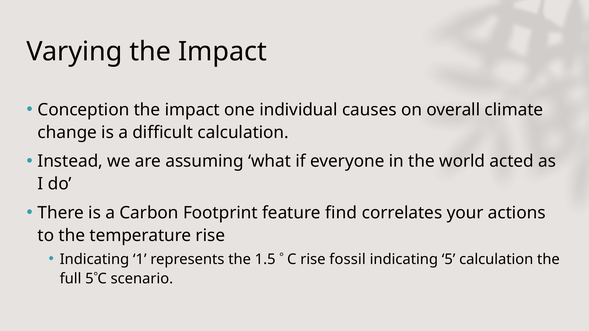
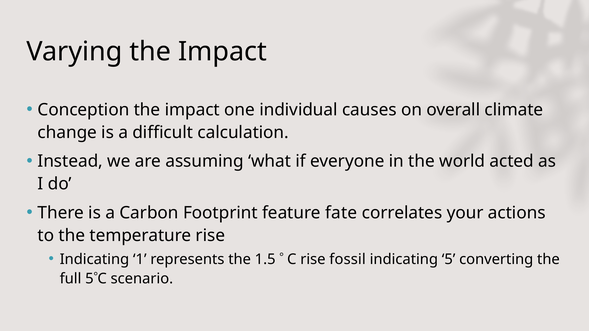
find: find -> fate
5 calculation: calculation -> converting
